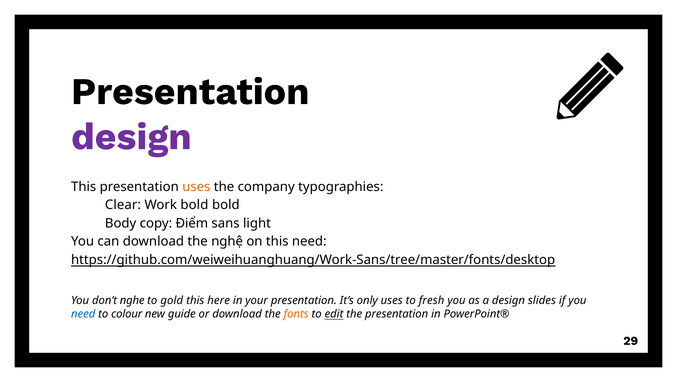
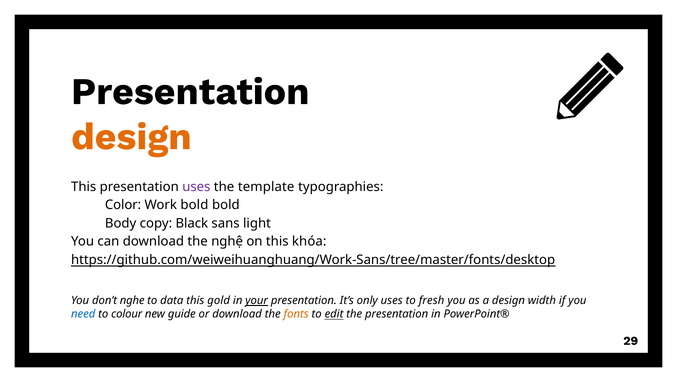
design at (131, 137) colour: purple -> orange
uses at (196, 187) colour: orange -> purple
company: company -> template
Clear: Clear -> Color
Điểm: Điểm -> Black
this need: need -> khóa
gold: gold -> data
here: here -> gold
your underline: none -> present
slides: slides -> width
